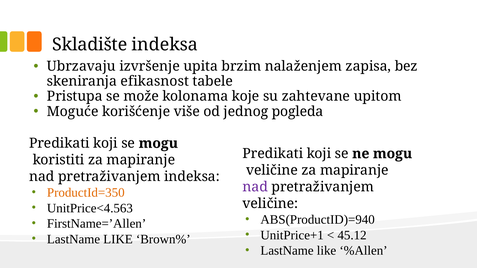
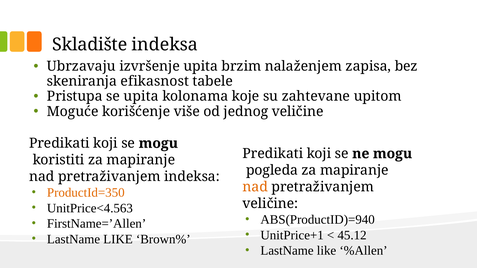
se može: može -> upita
jednog pogleda: pogleda -> veličine
veličine at (272, 171): veličine -> pogleda
nad at (255, 187) colour: purple -> orange
